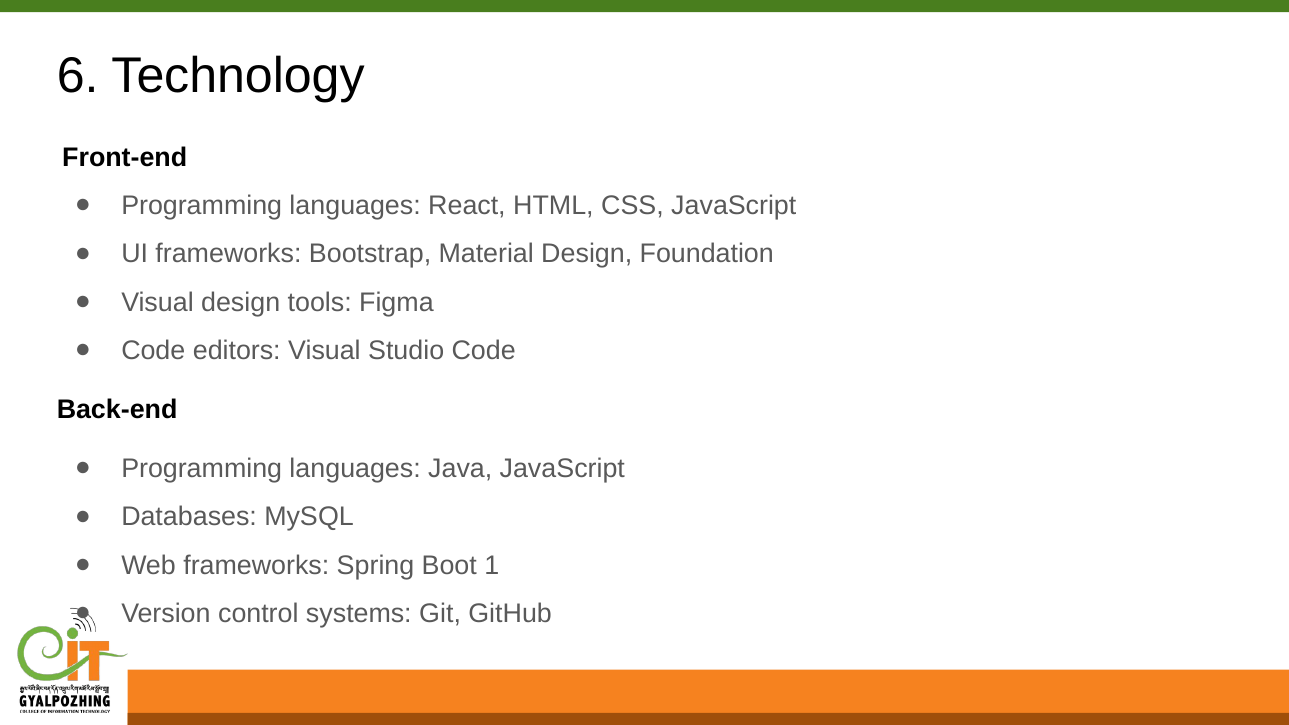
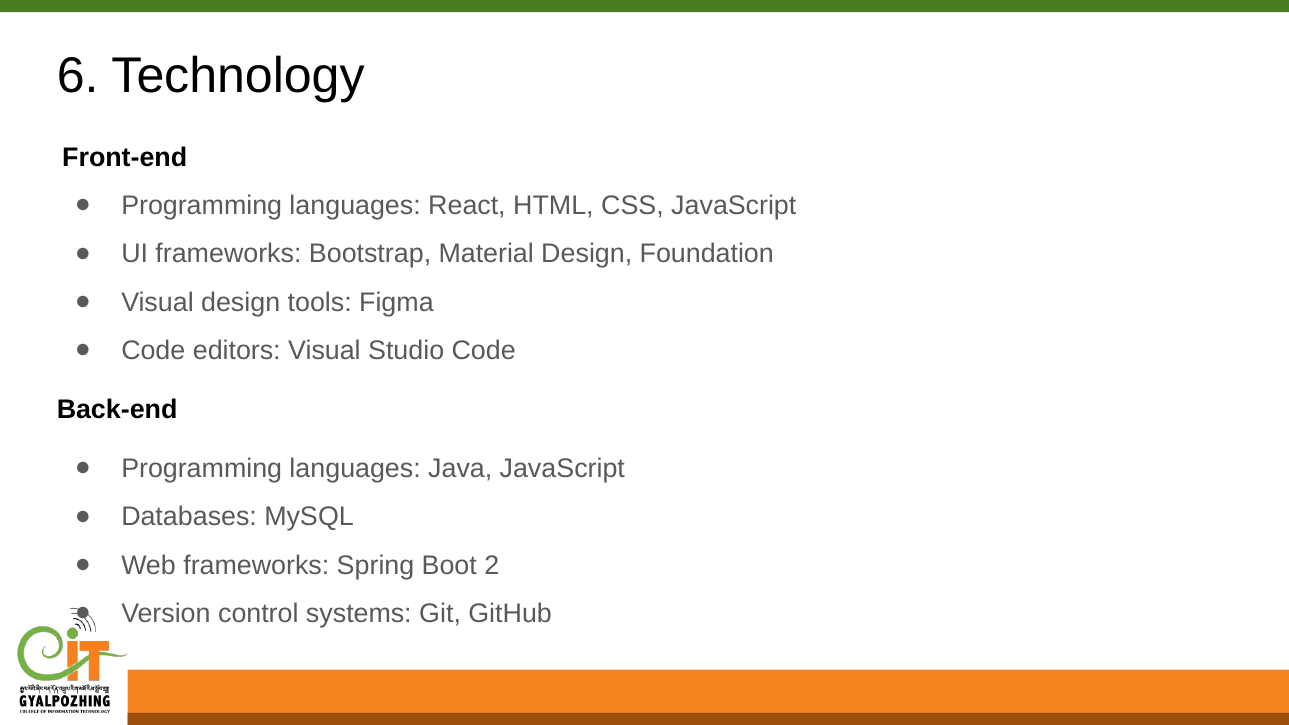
1: 1 -> 2
